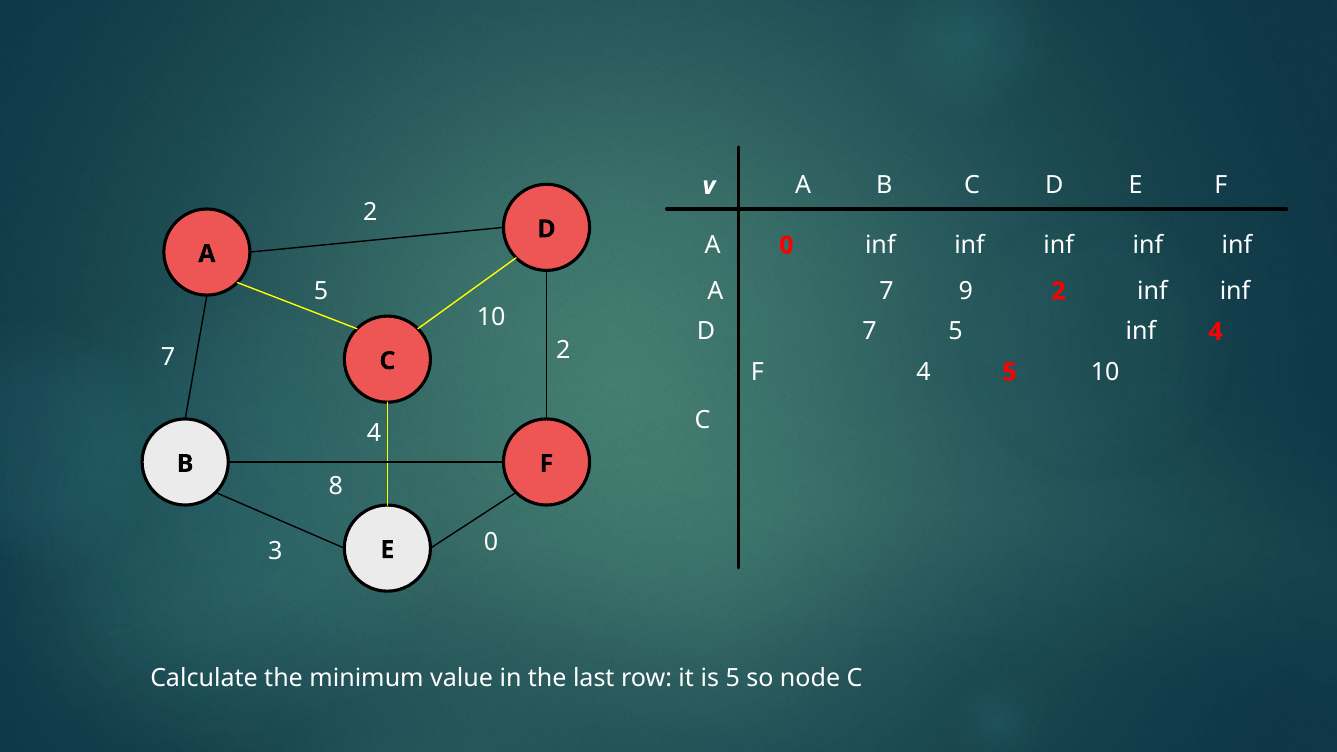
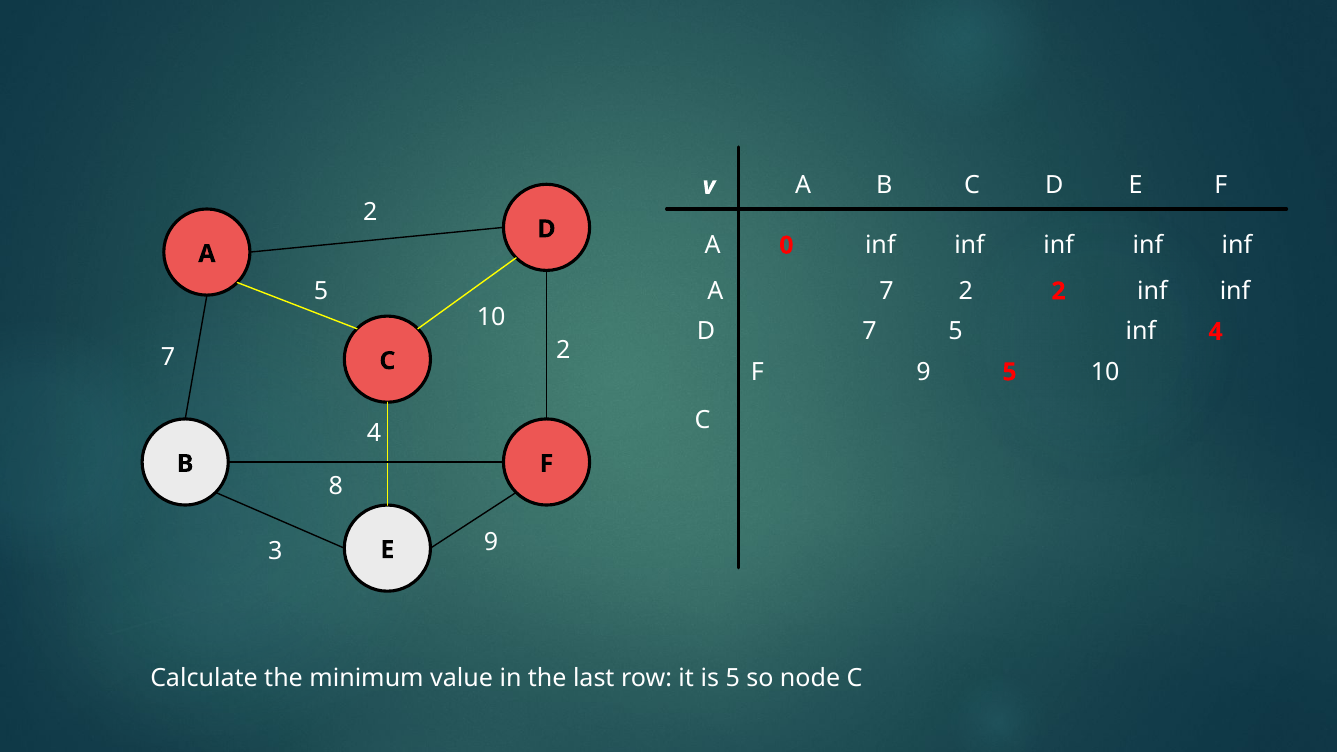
7 9: 9 -> 2
F 4: 4 -> 9
3 0: 0 -> 9
